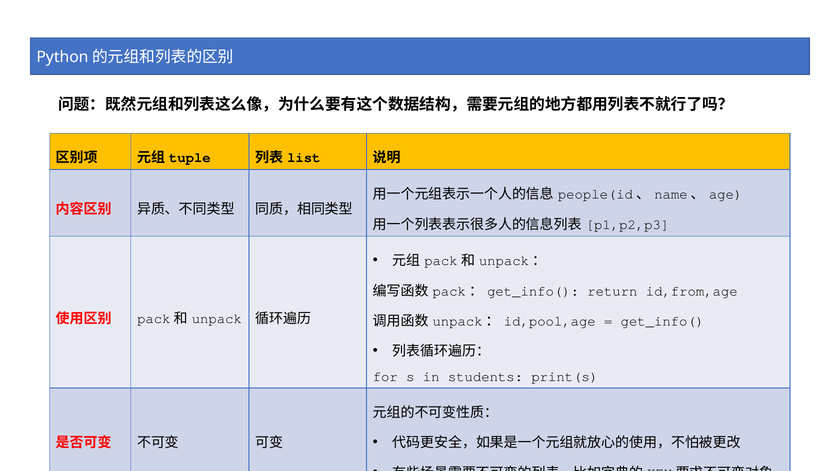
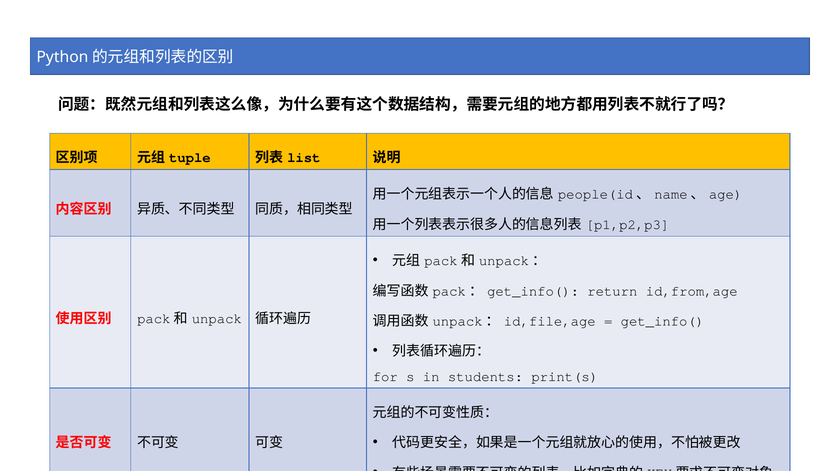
id,pool,age: id,pool,age -> id,file,age
